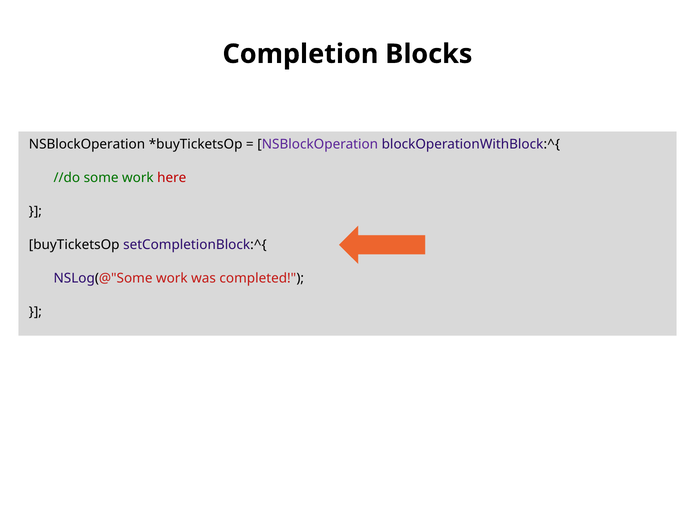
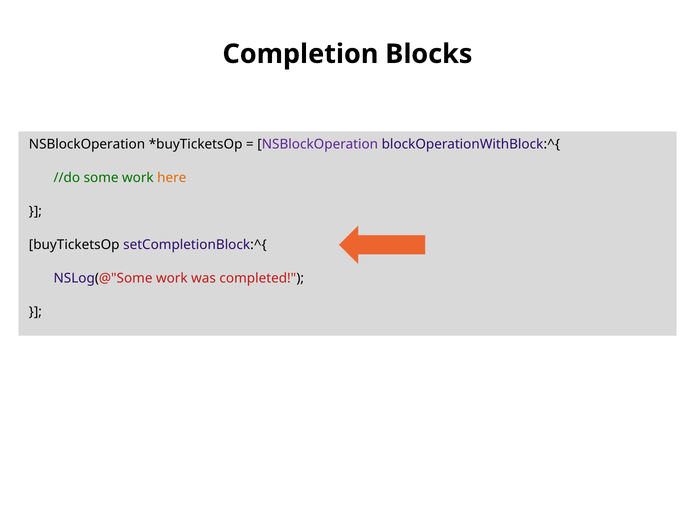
here colour: red -> orange
